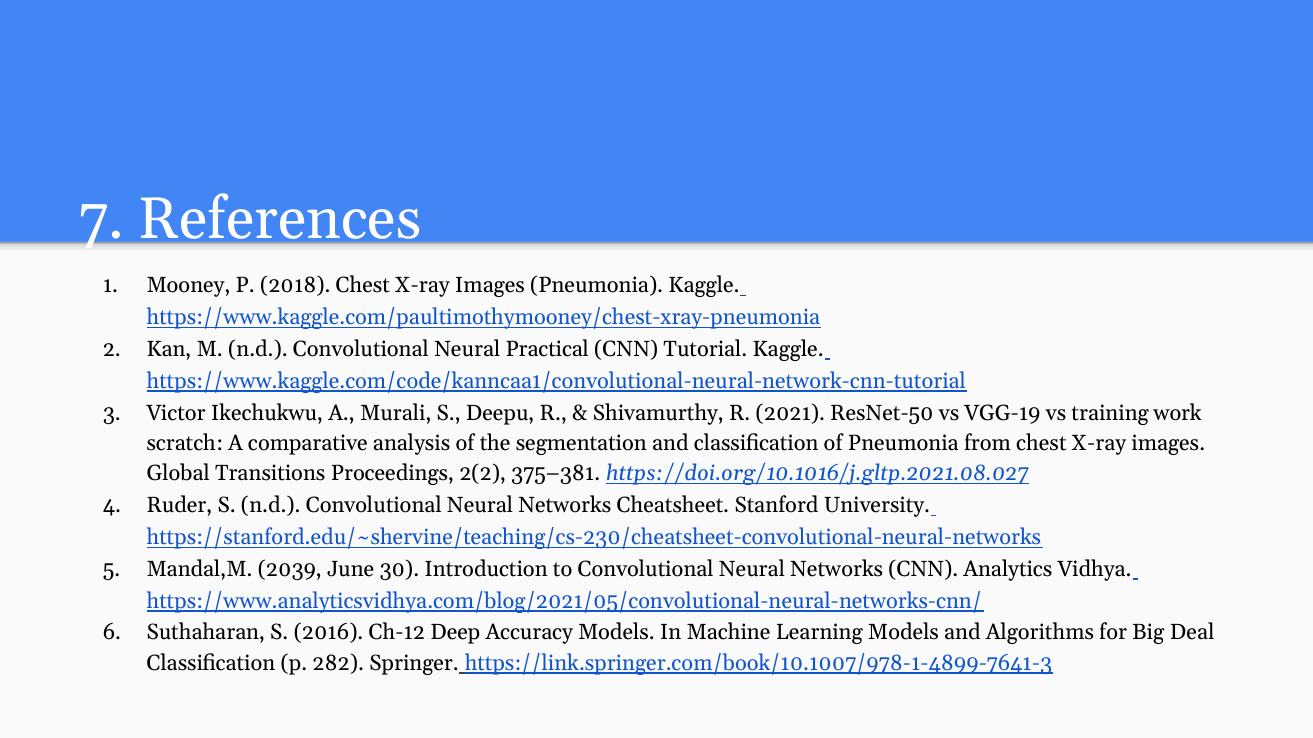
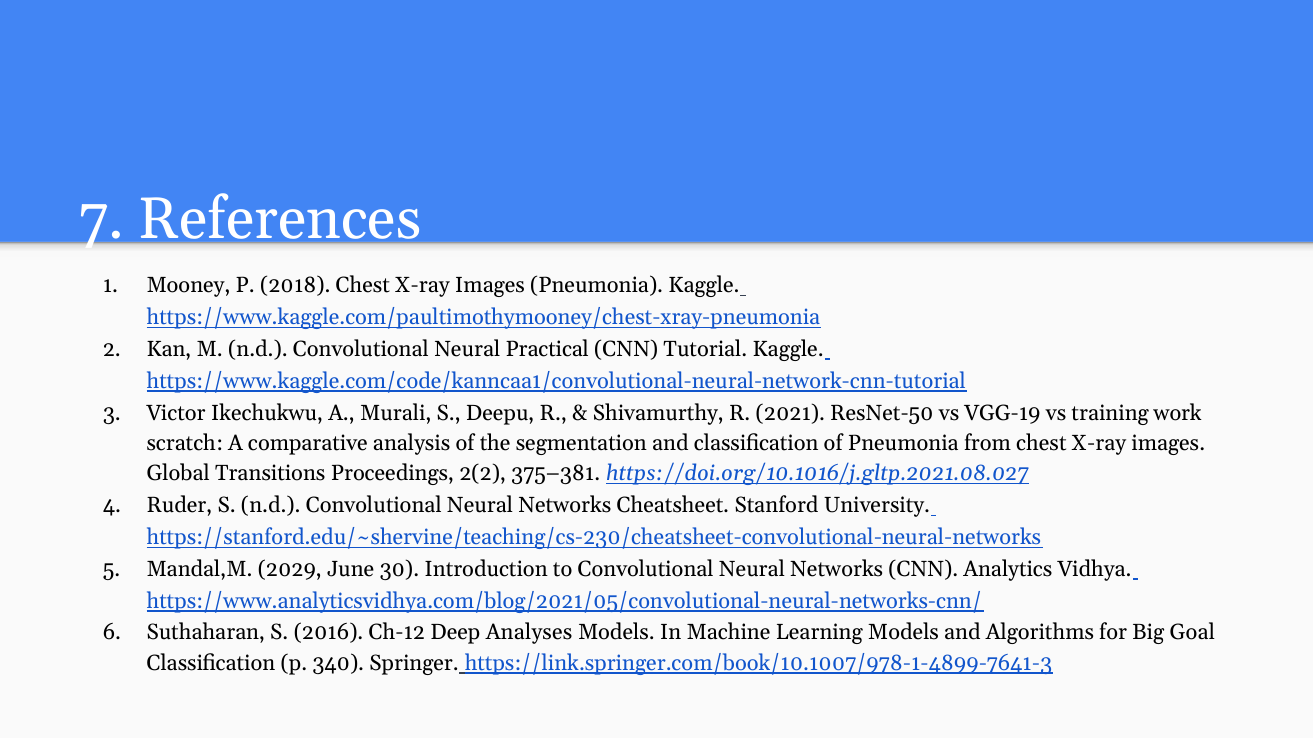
2039: 2039 -> 2029
Accuracy: Accuracy -> Analyses
Deal: Deal -> Goal
282: 282 -> 340
